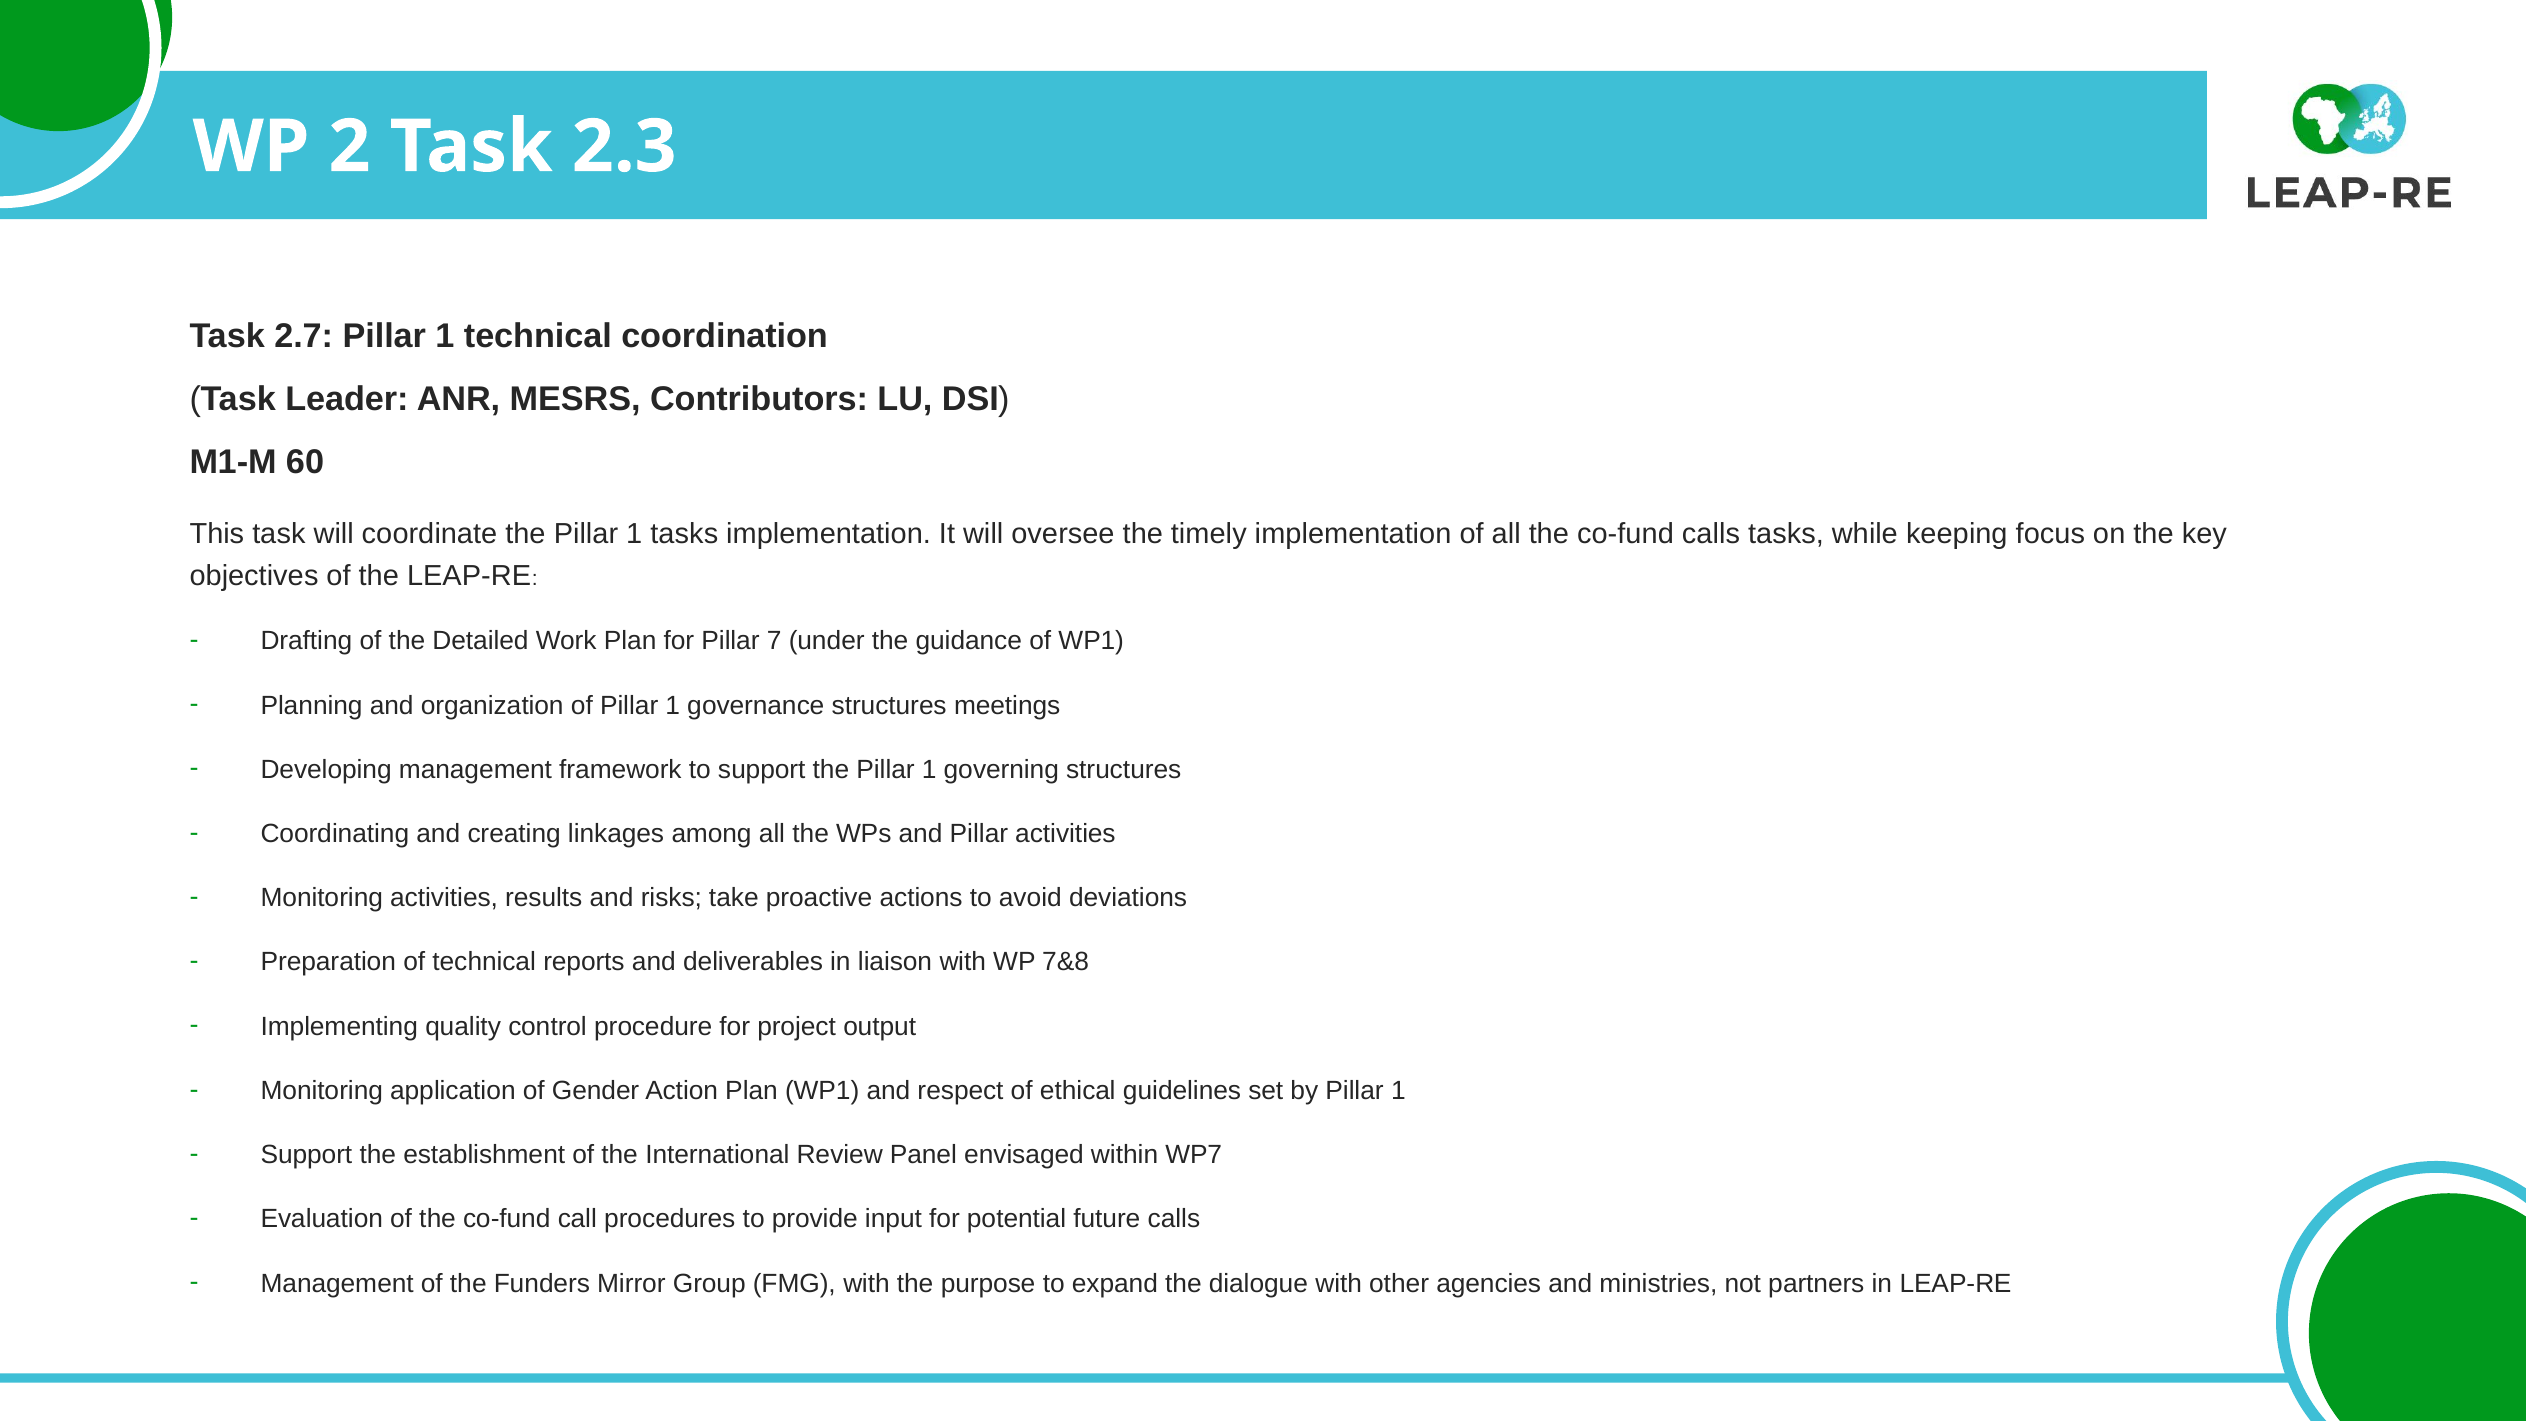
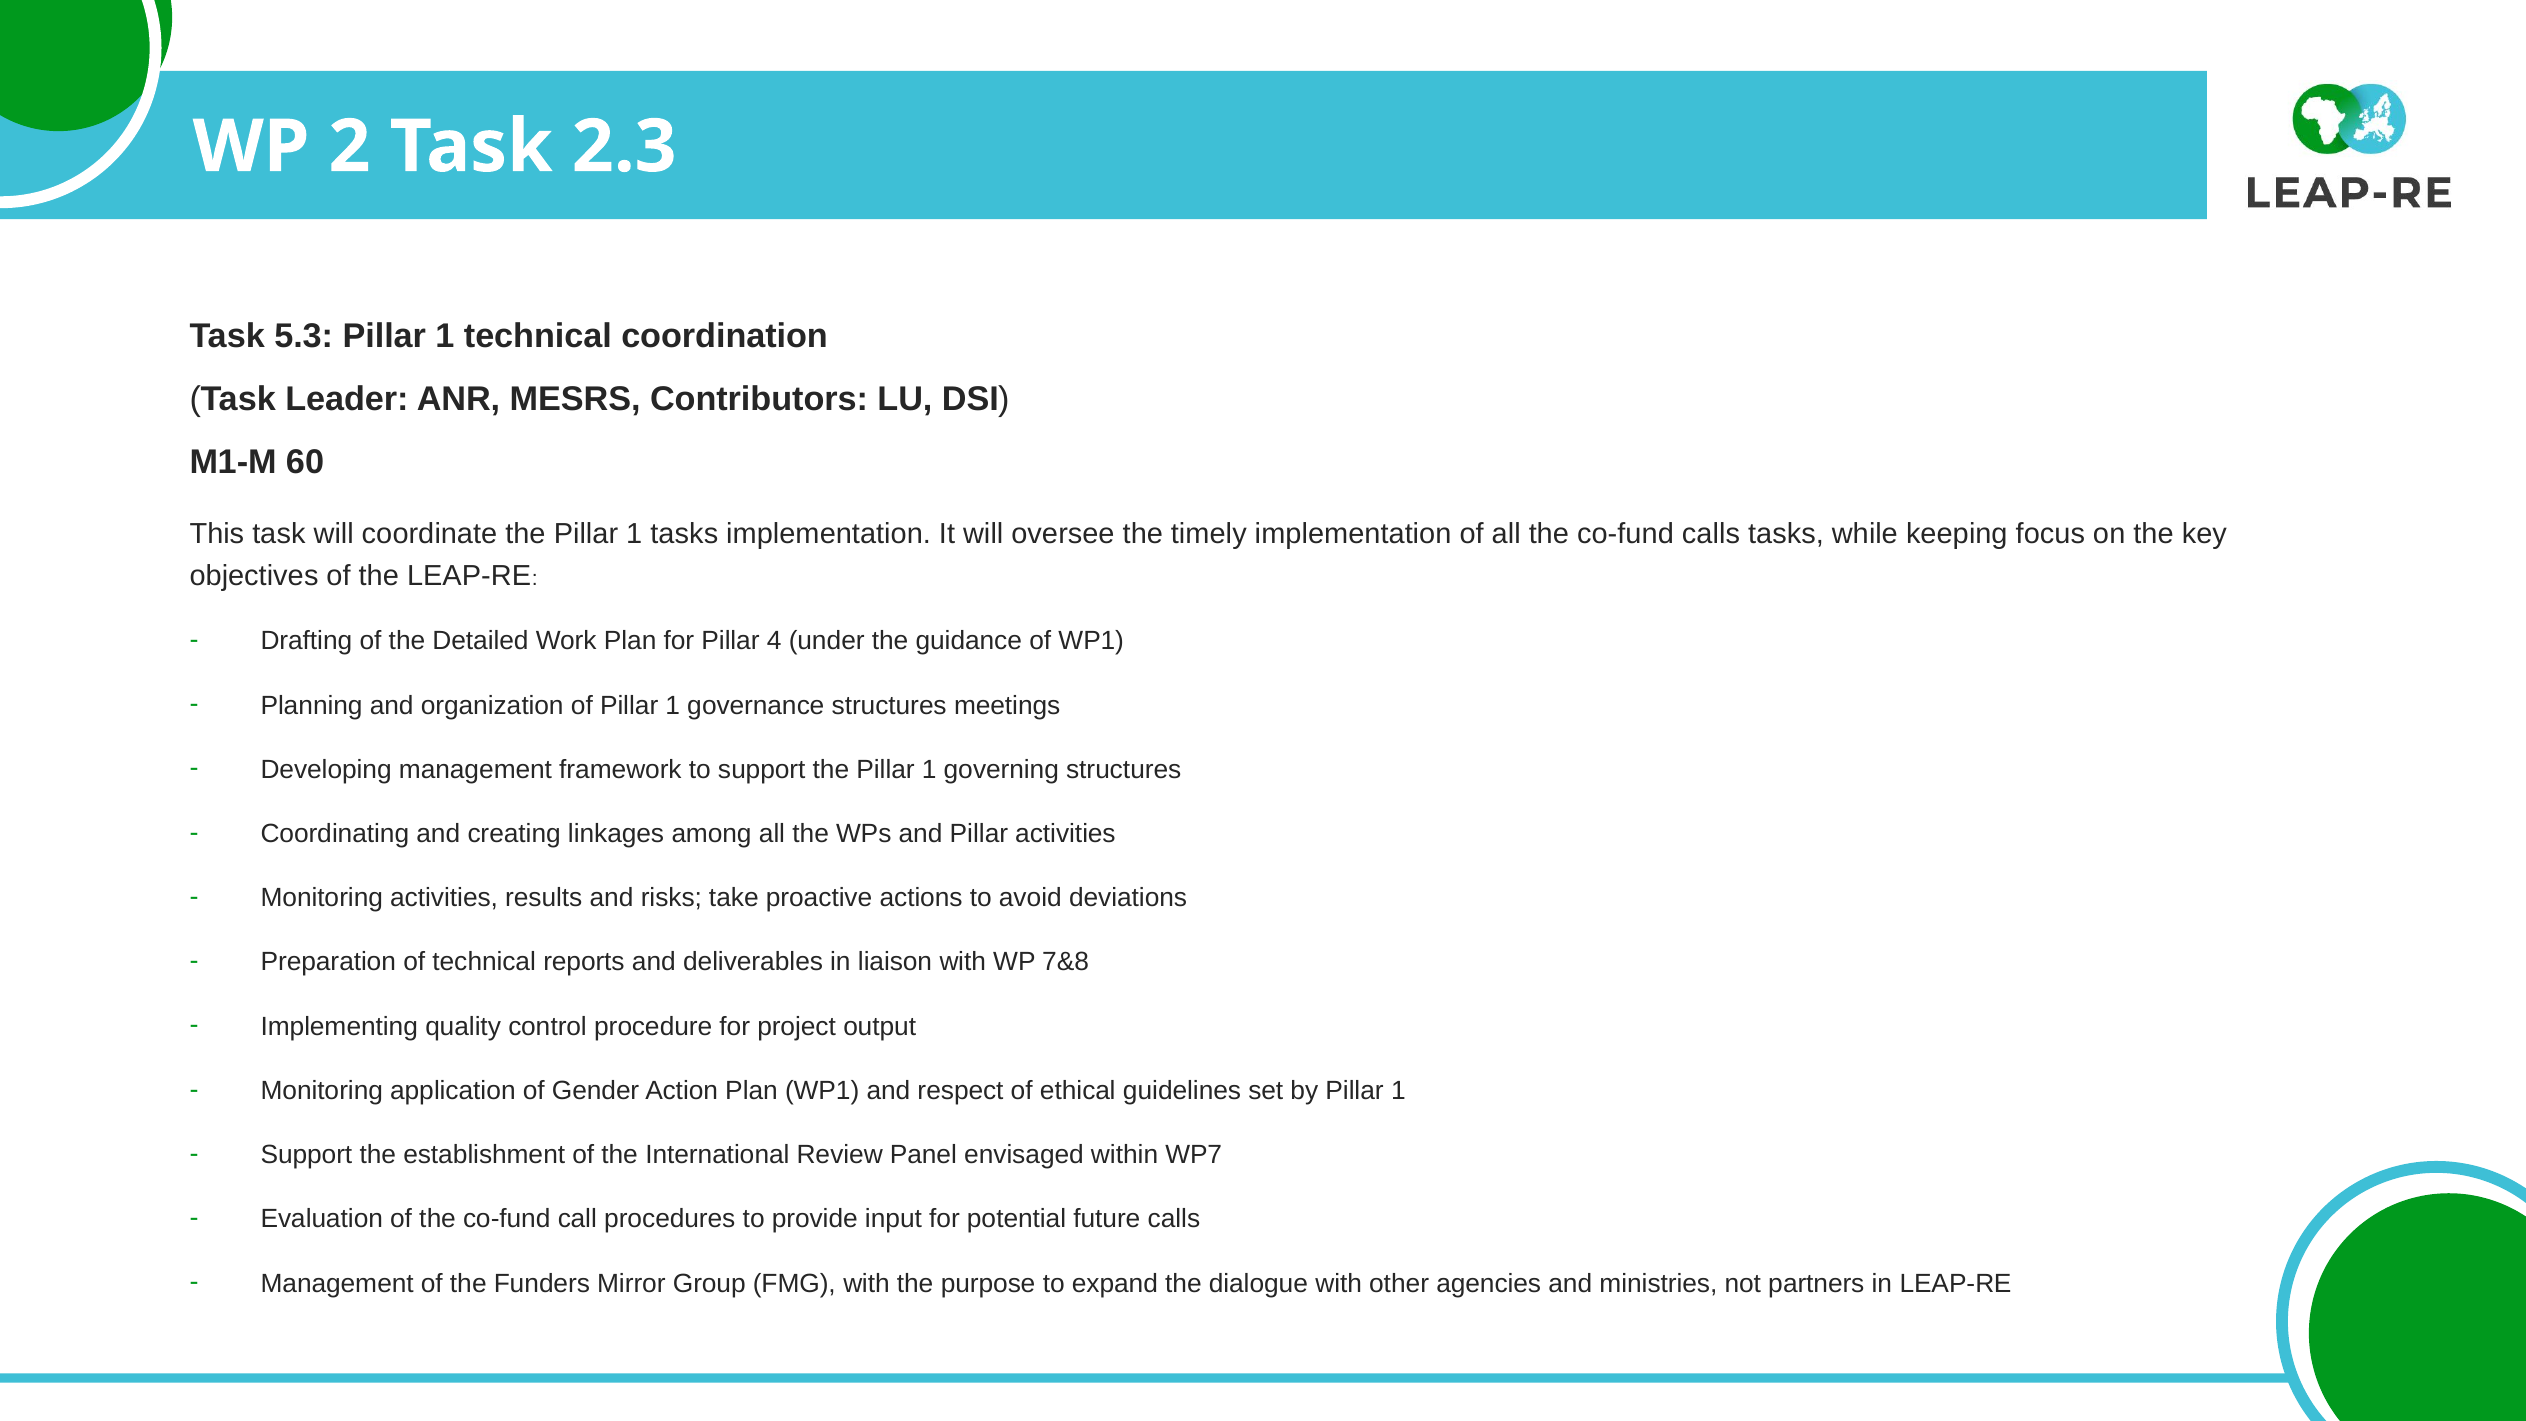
2.7: 2.7 -> 5.3
7: 7 -> 4
